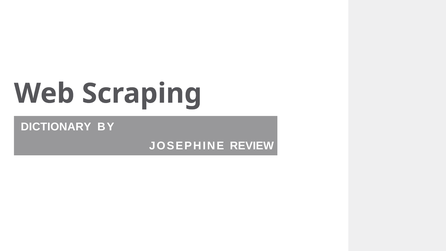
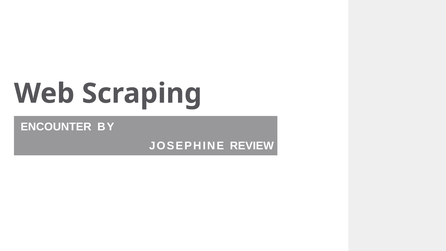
DICTIONARY: DICTIONARY -> ENCOUNTER
